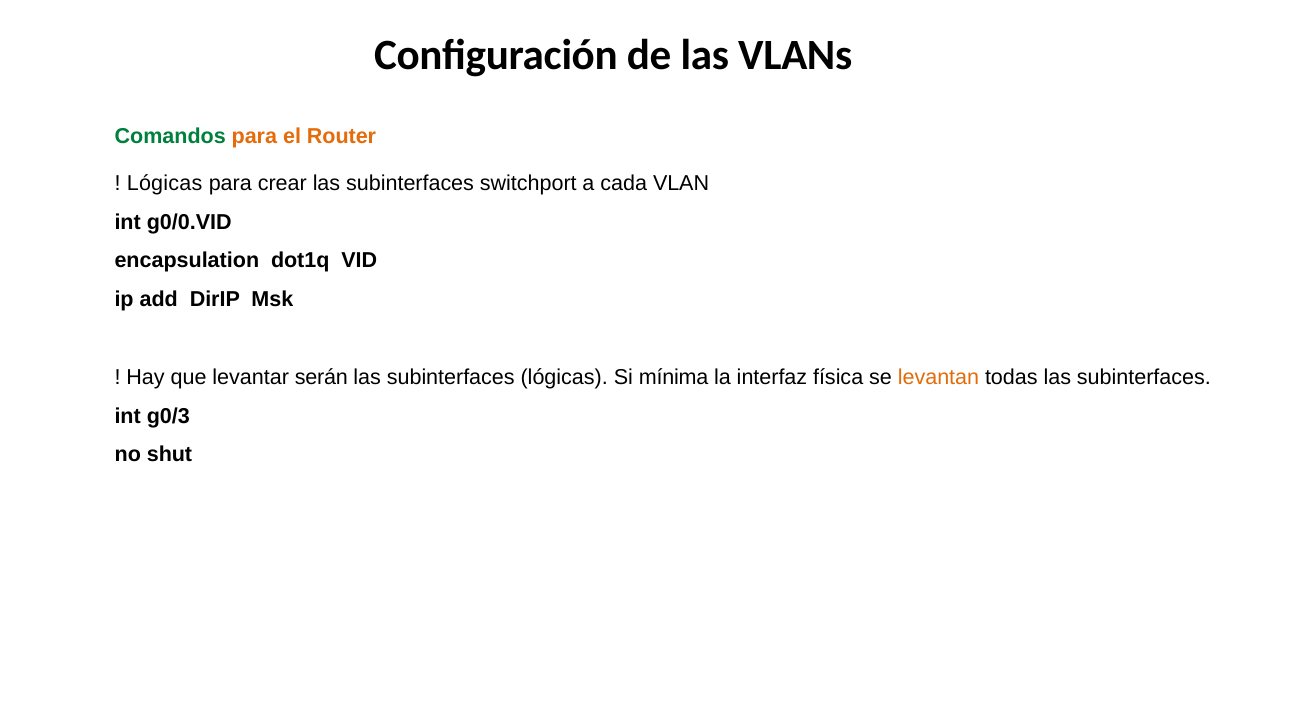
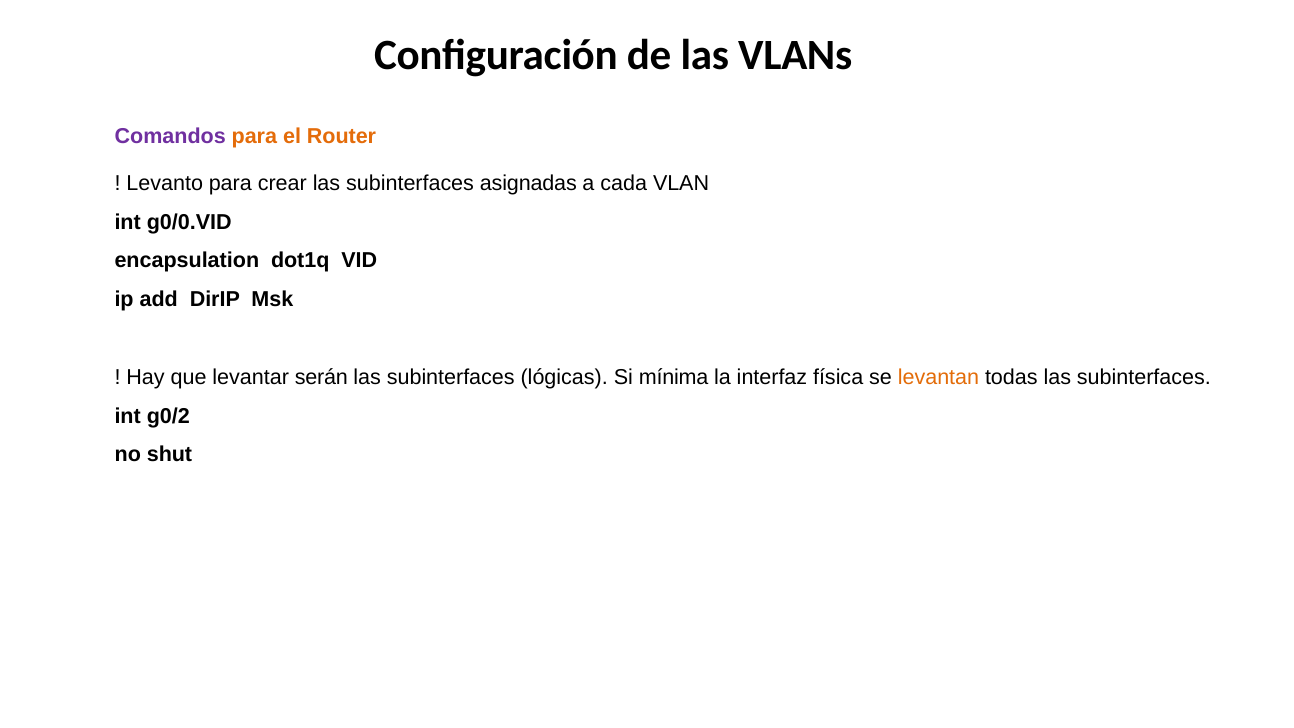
Comandos colour: green -> purple
Lógicas at (165, 183): Lógicas -> Levanto
switchport: switchport -> asignadas
g0/3: g0/3 -> g0/2
